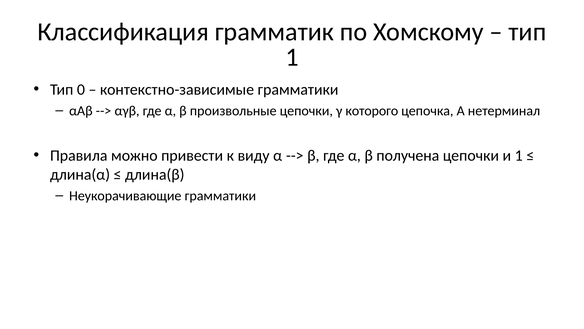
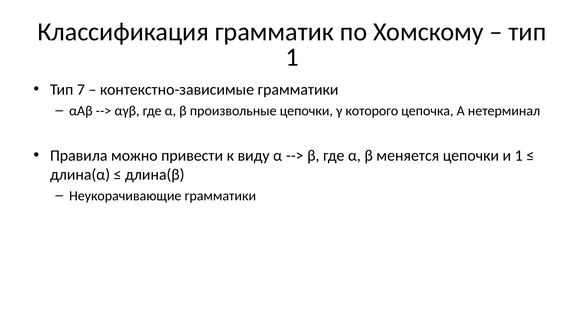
0: 0 -> 7
получена: получена -> меняется
